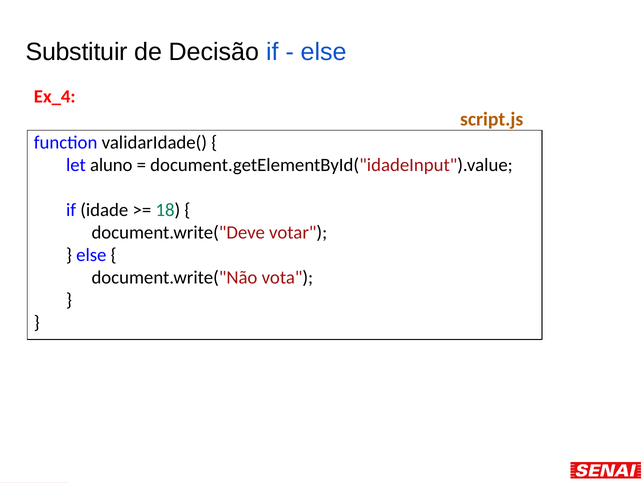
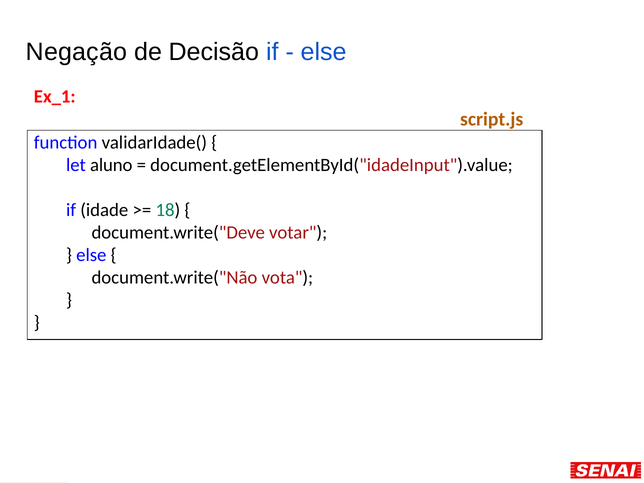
Substituir: Substituir -> Negação
Ex_4: Ex_4 -> Ex_1
